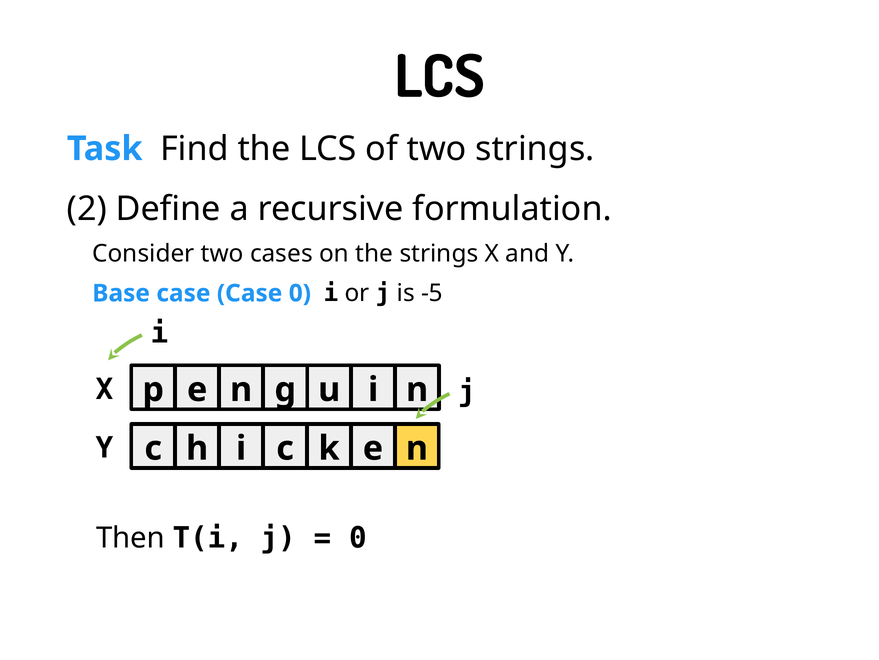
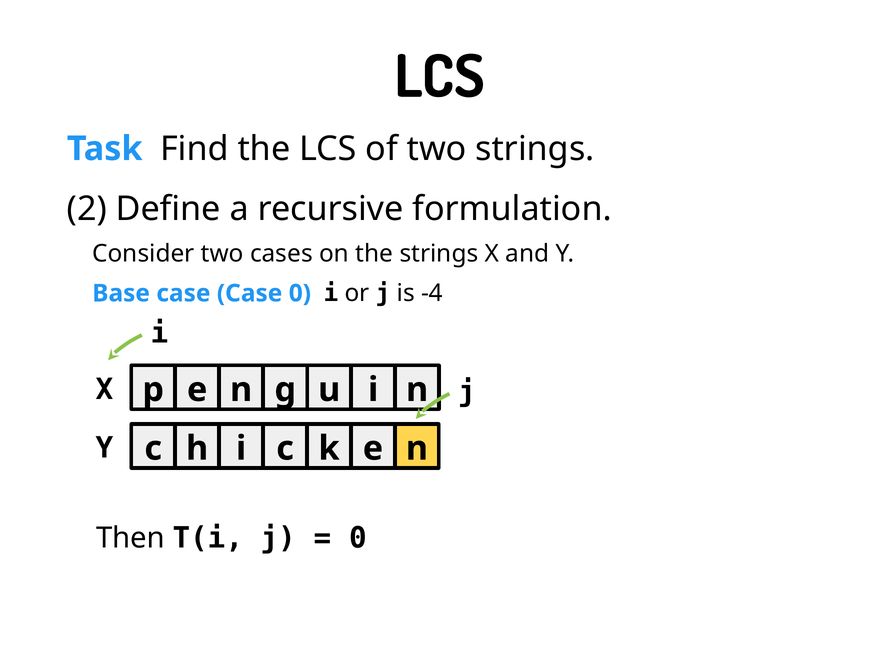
-5: -5 -> -4
